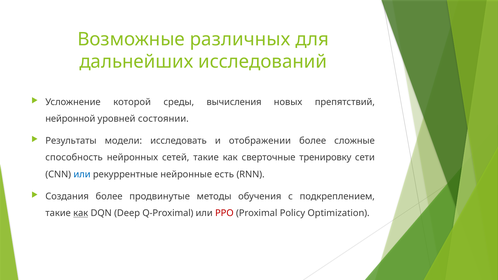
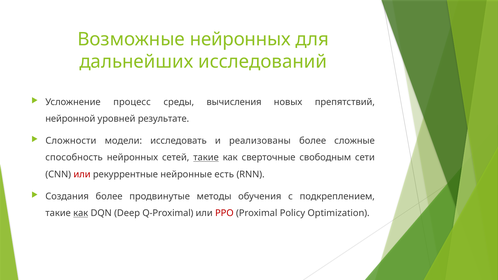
Возможные различных: различных -> нейронных
которой: которой -> процесс
состоянии: состоянии -> результате
Результаты: Результаты -> Сложности
отображении: отображении -> реализованы
такие at (206, 158) underline: none -> present
тренировку: тренировку -> свободным
или at (82, 174) colour: blue -> red
